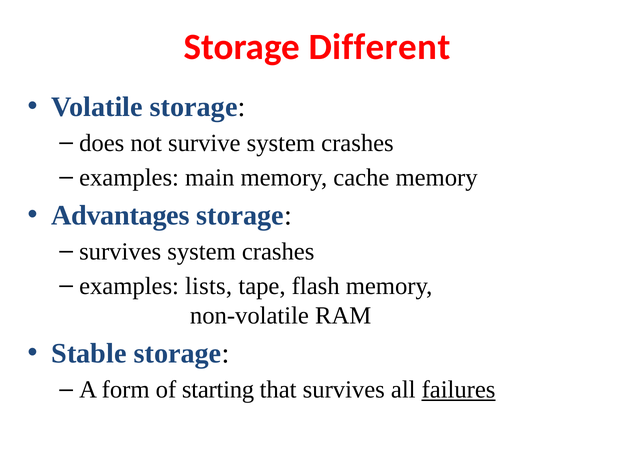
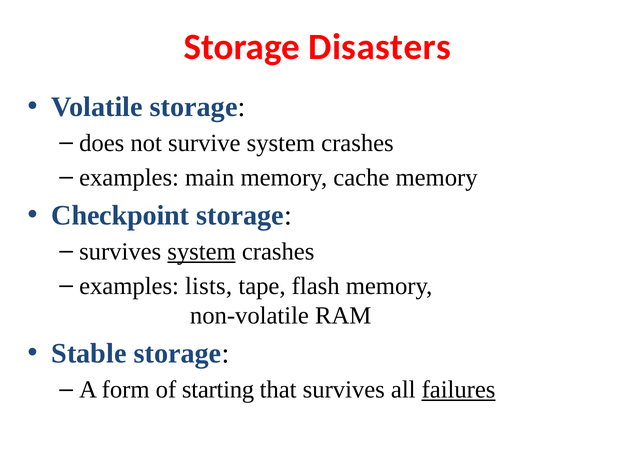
Different: Different -> Disasters
Advantages: Advantages -> Checkpoint
system at (202, 252) underline: none -> present
